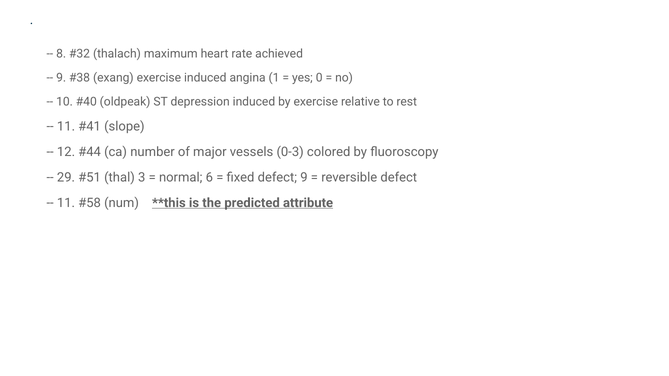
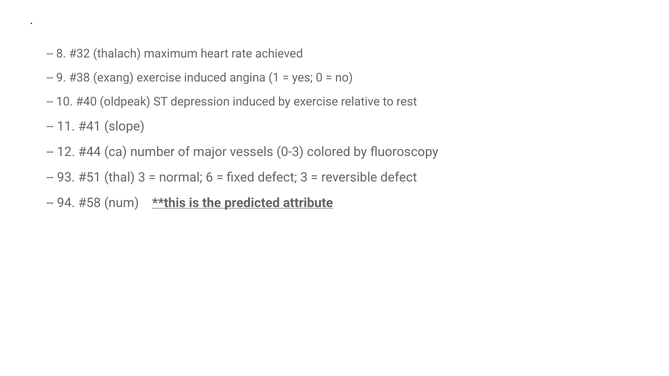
29: 29 -> 93
defect 9: 9 -> 3
11 at (66, 203): 11 -> 94
